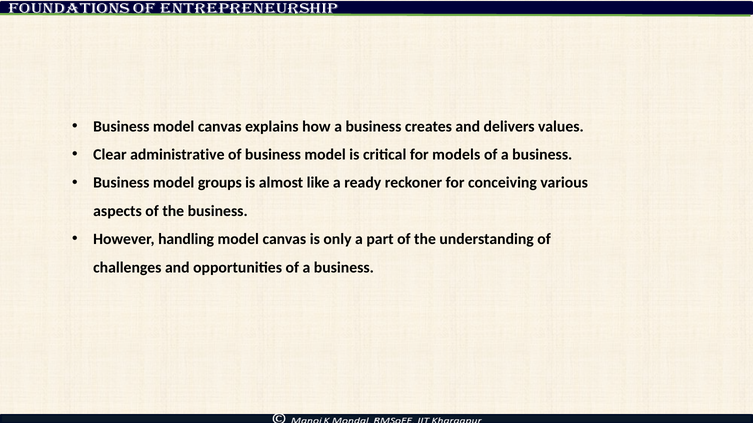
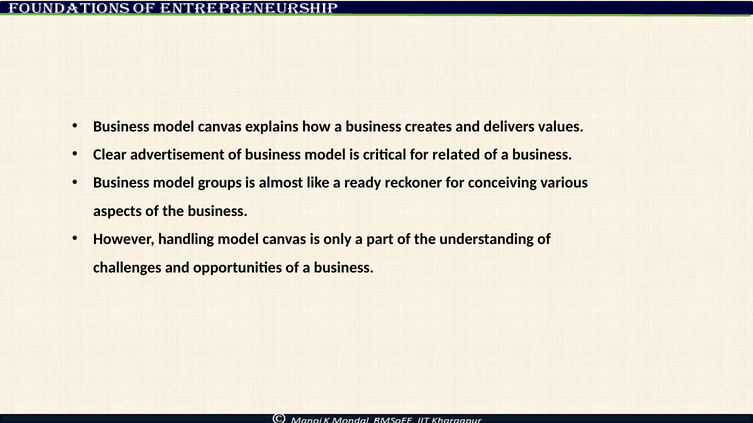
administrative: administrative -> advertisement
models: models -> related
